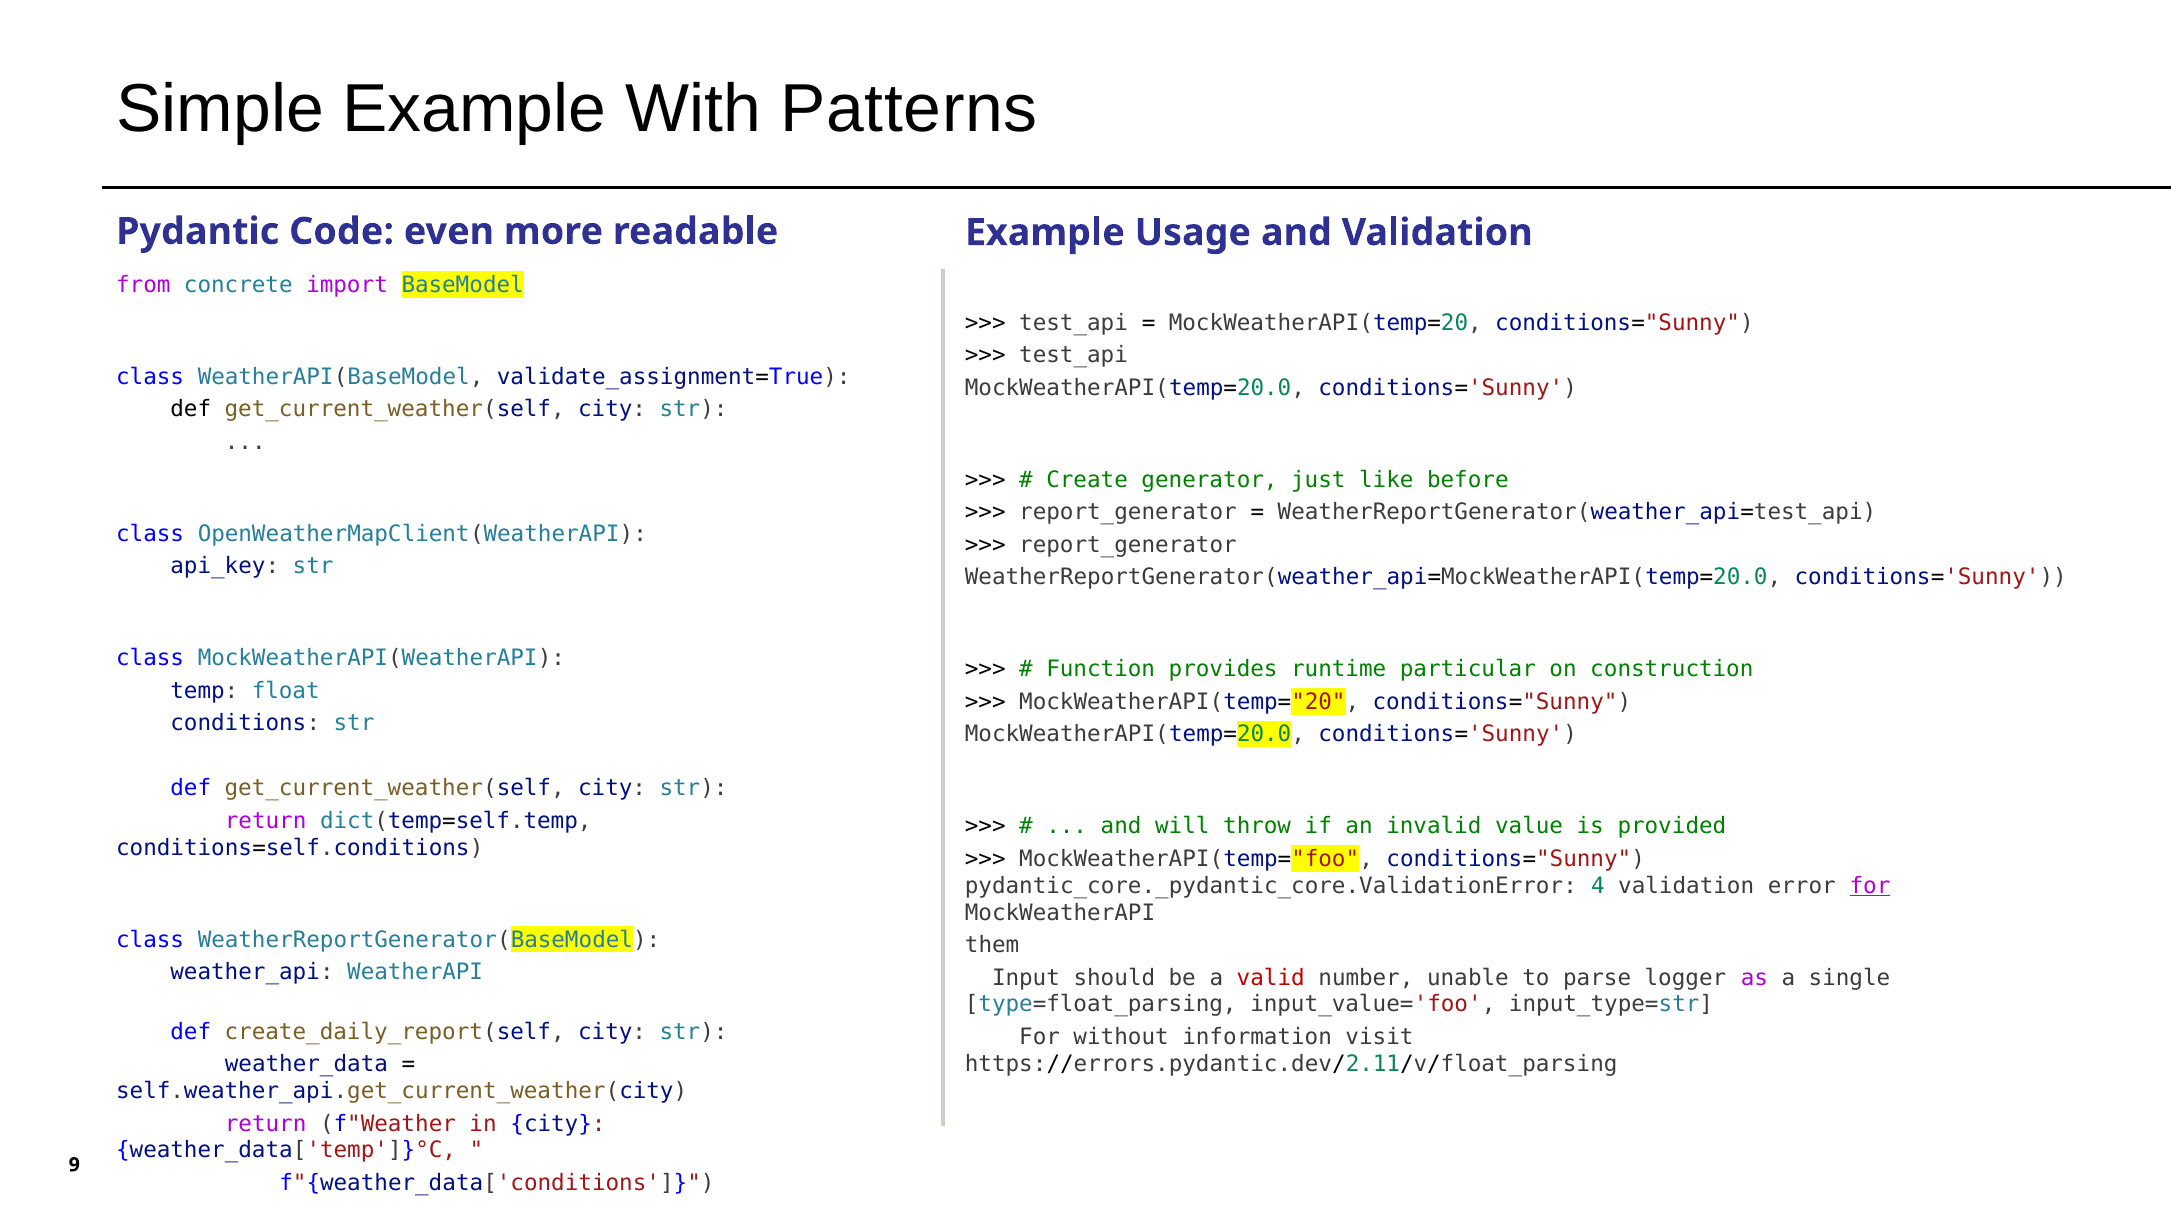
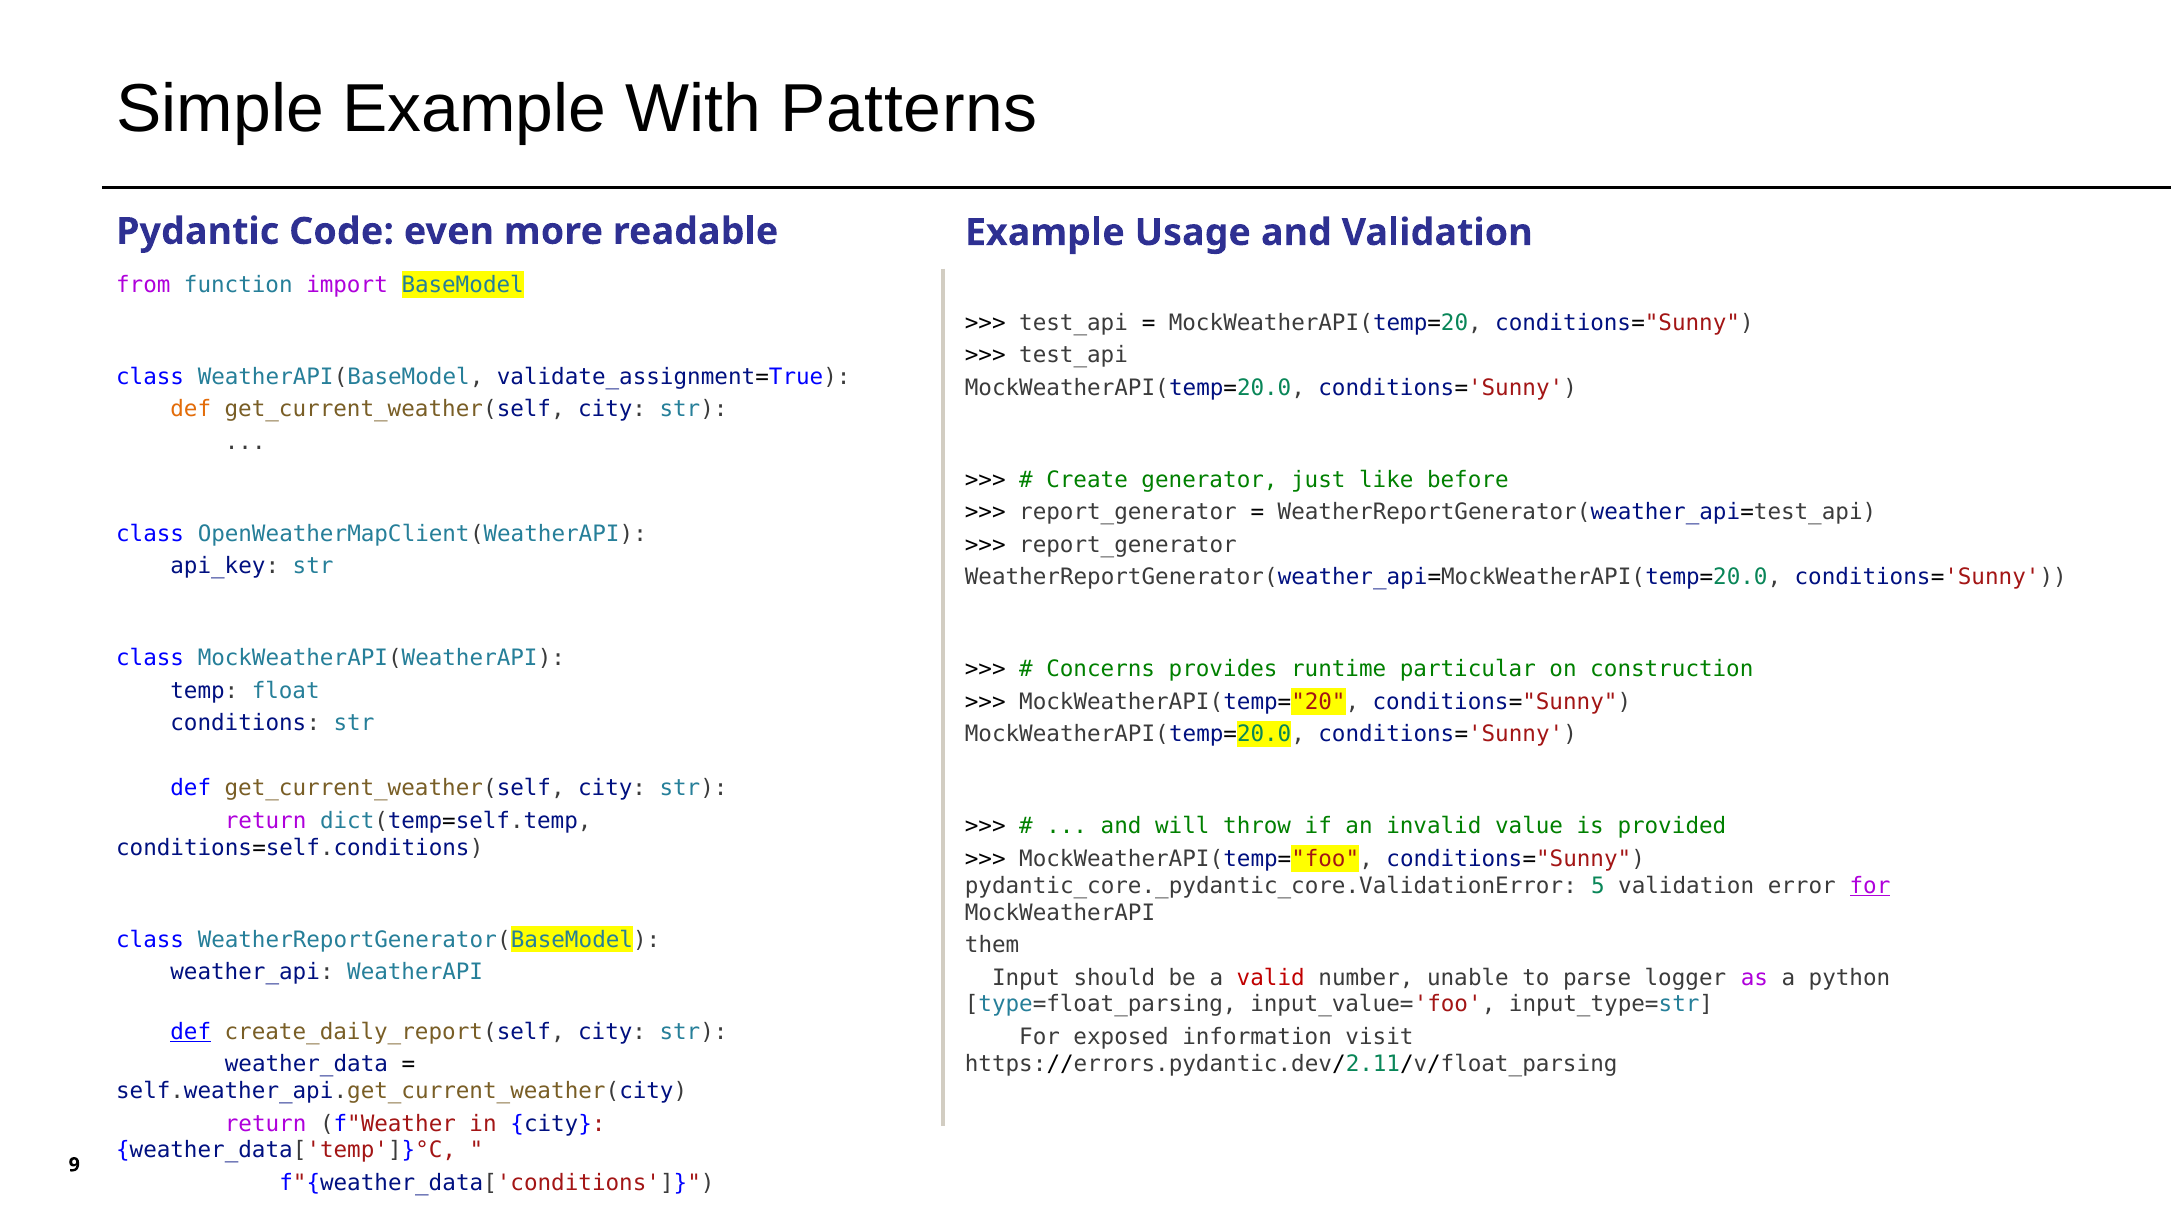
concrete: concrete -> function
def at (191, 409) colour: black -> orange
Function: Function -> Concerns
4: 4 -> 5
single: single -> python
def at (191, 1032) underline: none -> present
without: without -> exposed
